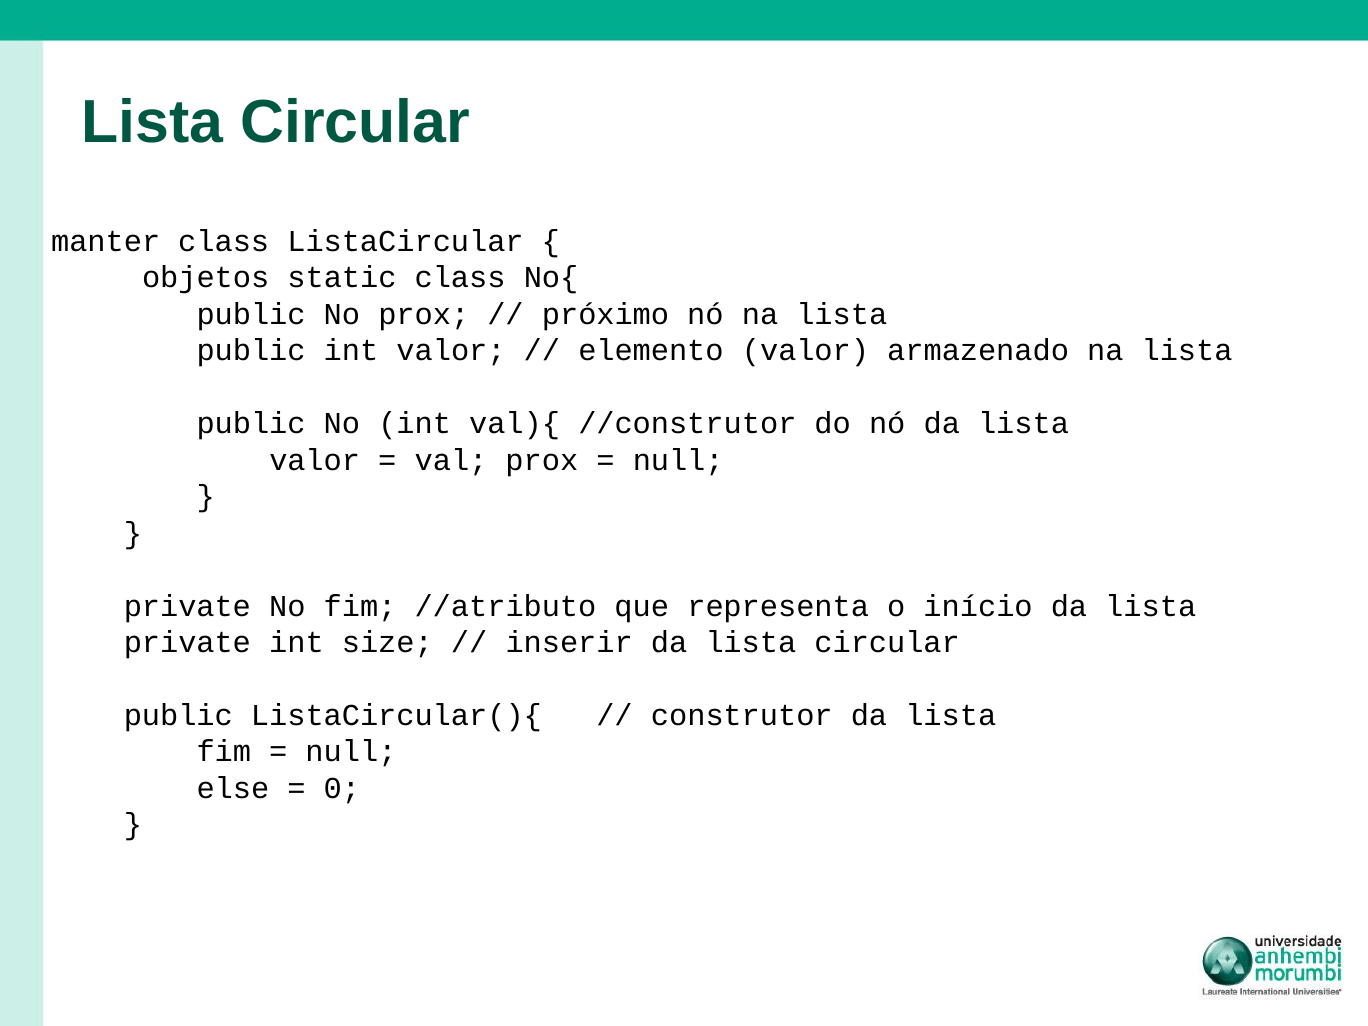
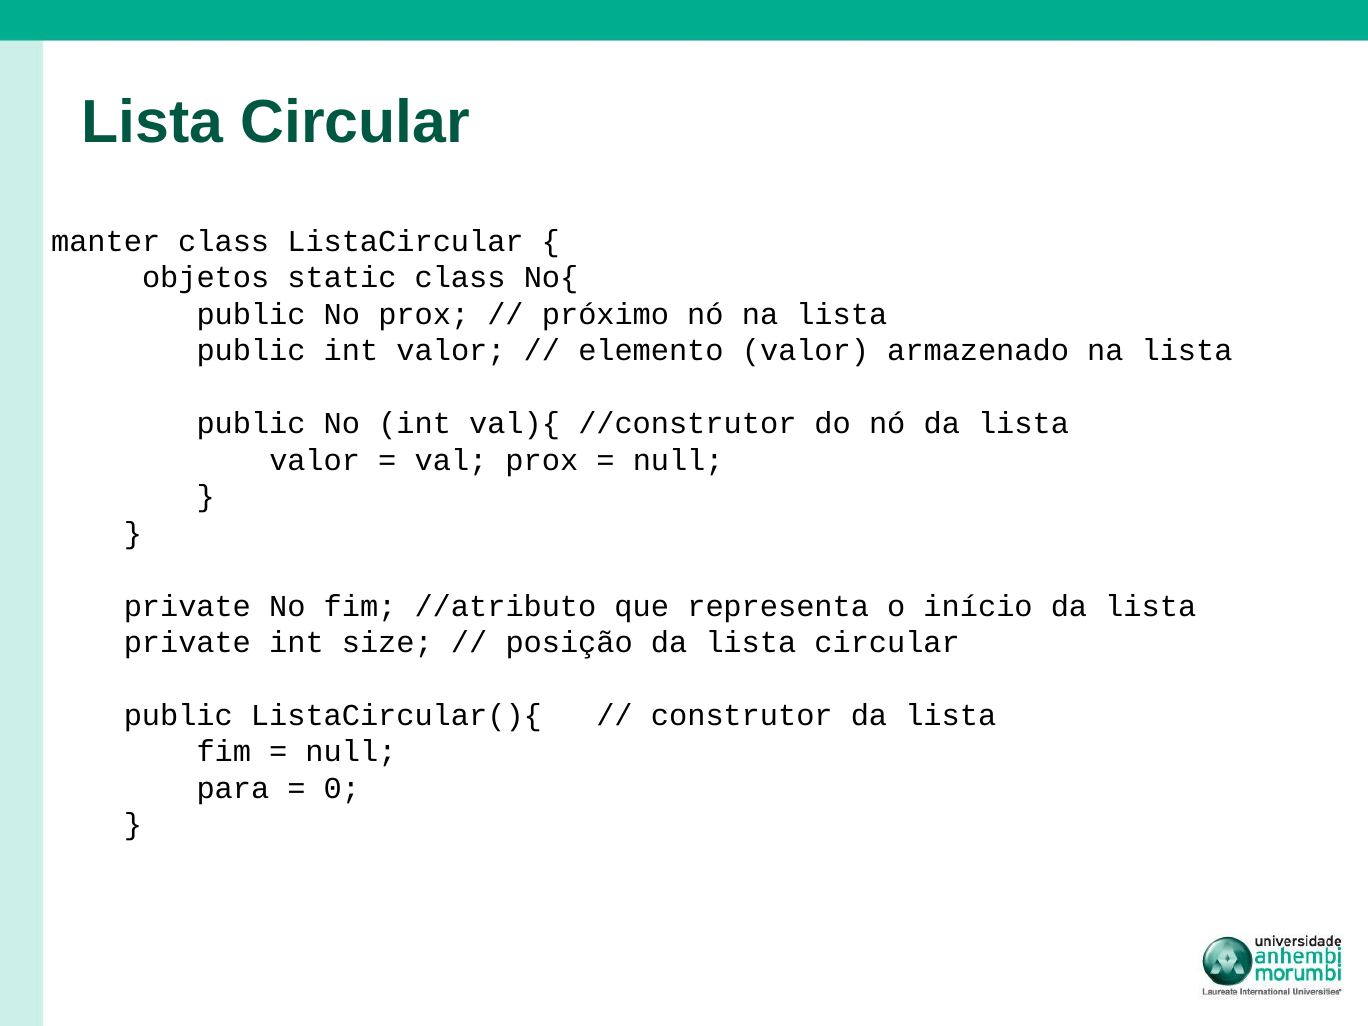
inserir: inserir -> posição
else: else -> para
